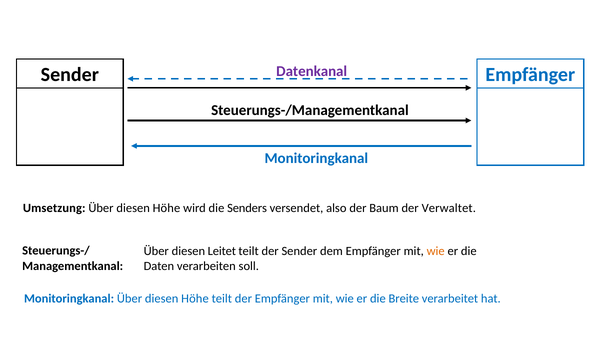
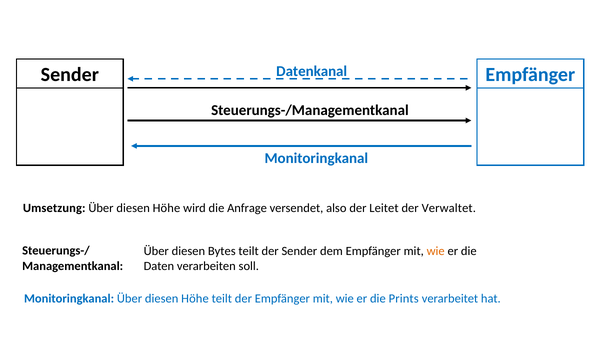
Datenkanal colour: purple -> blue
Senders: Senders -> Anfrage
Baum: Baum -> Leitet
Leitet: Leitet -> Bytes
Breite: Breite -> Prints
